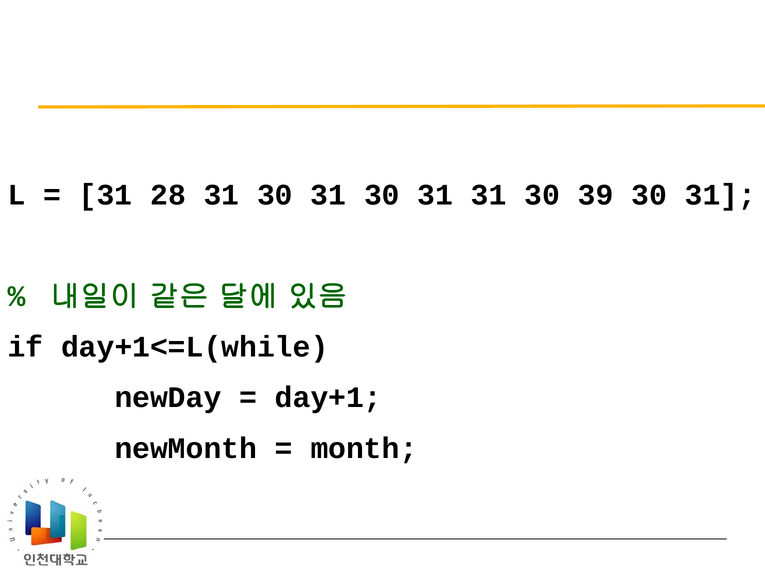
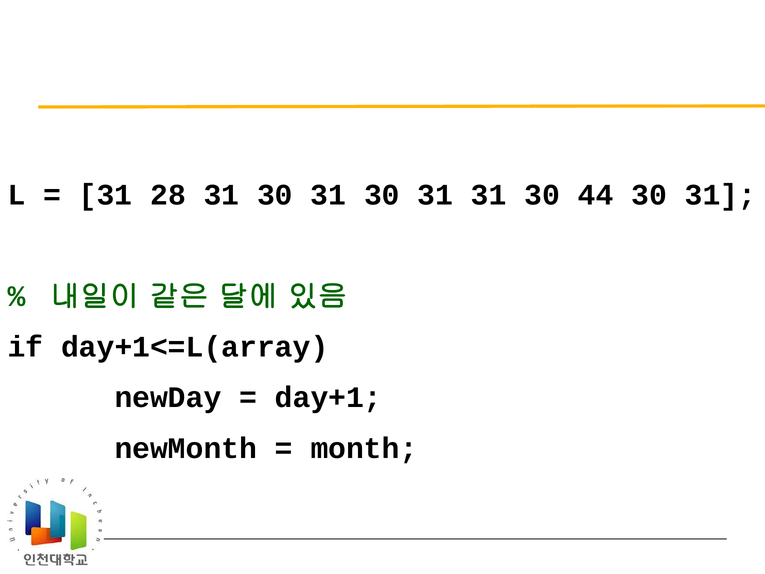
39: 39 -> 44
day+1<=L(while: day+1<=L(while -> day+1<=L(array
